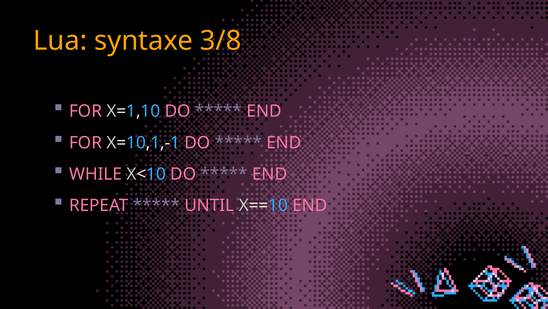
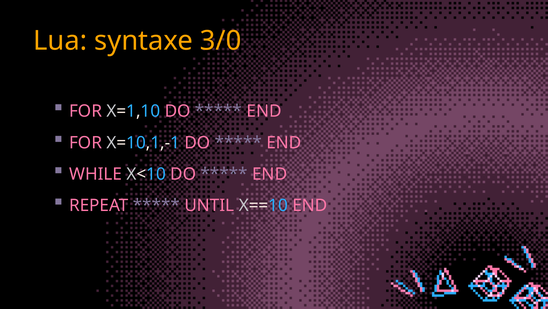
3/8: 3/8 -> 3/0
